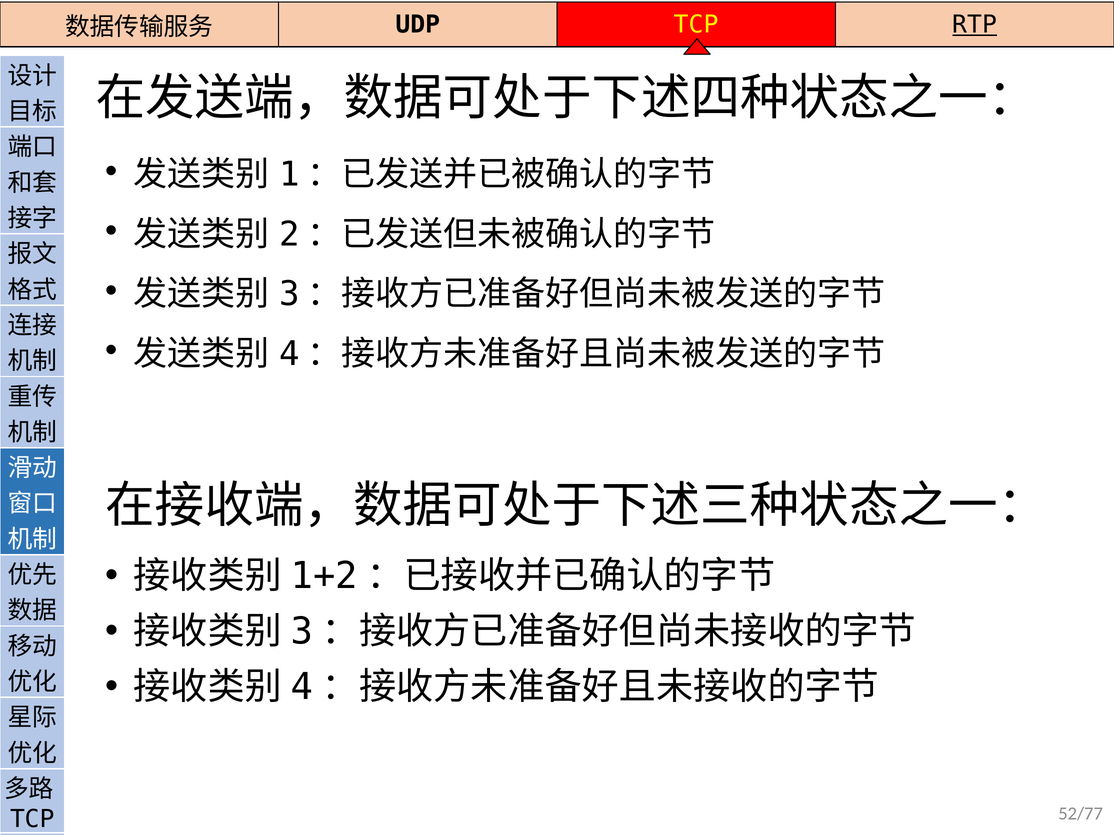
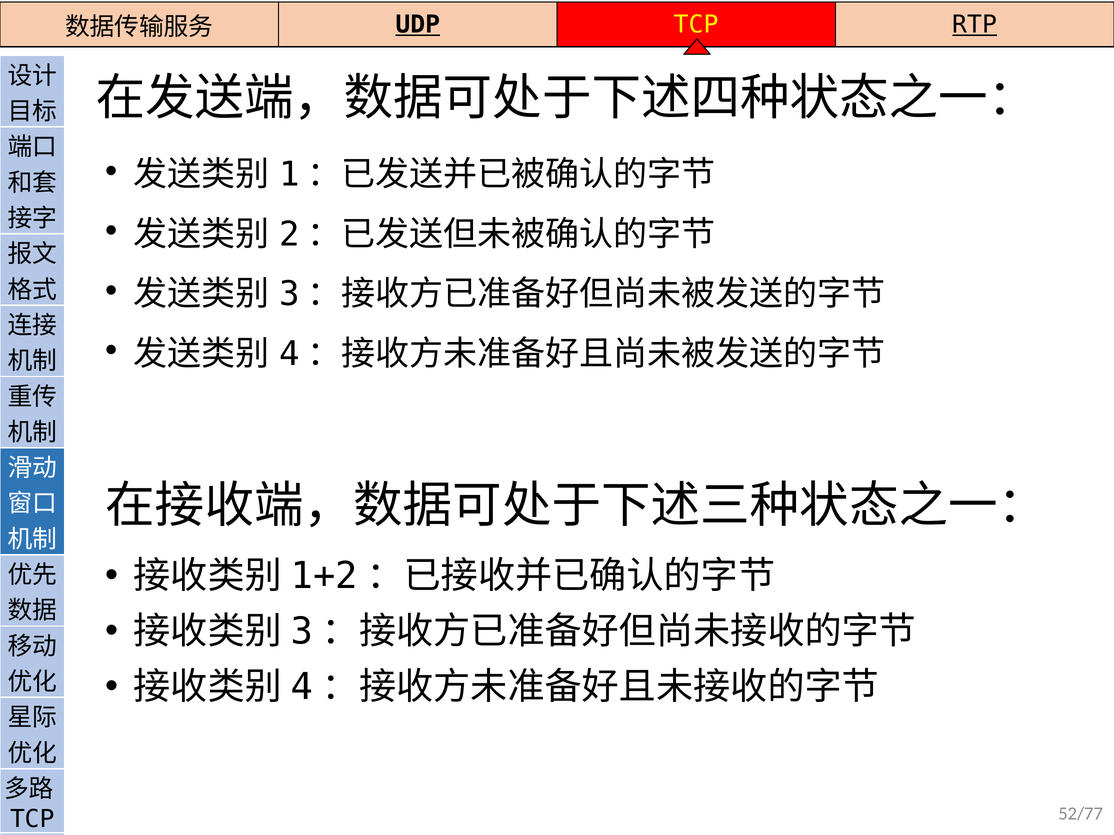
UDP underline: none -> present
